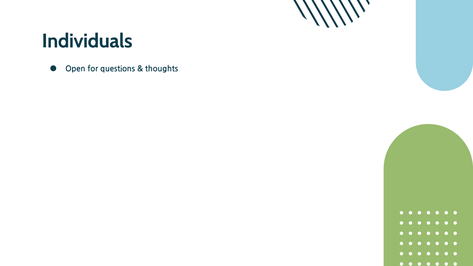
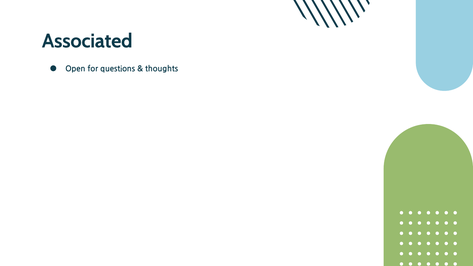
Individuals: Individuals -> Associated
